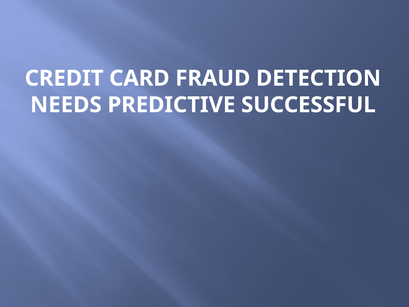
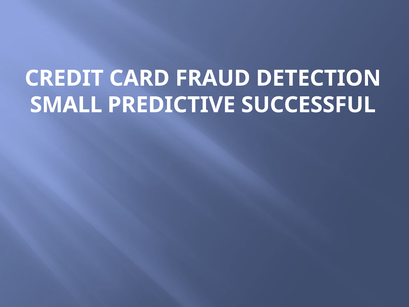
NEEDS: NEEDS -> SMALL
